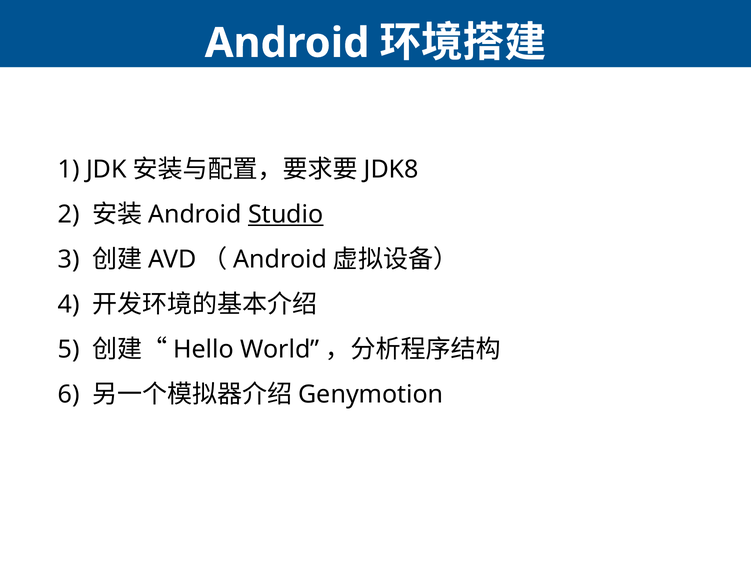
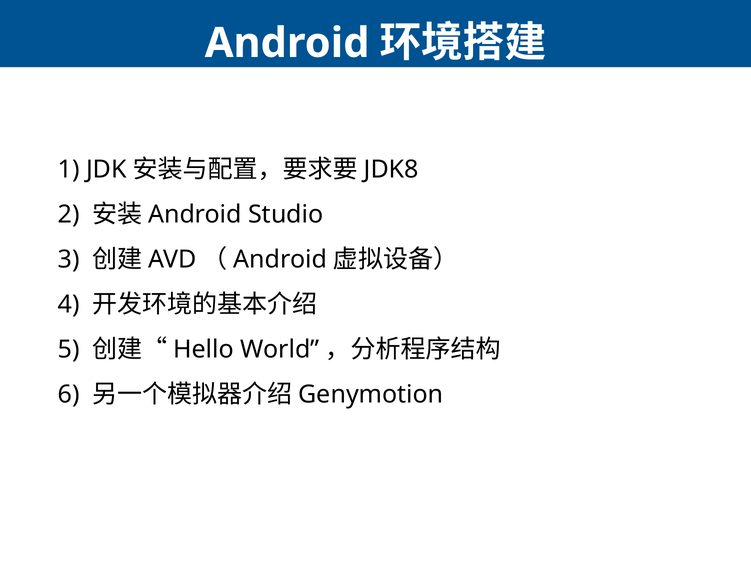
Studio underline: present -> none
